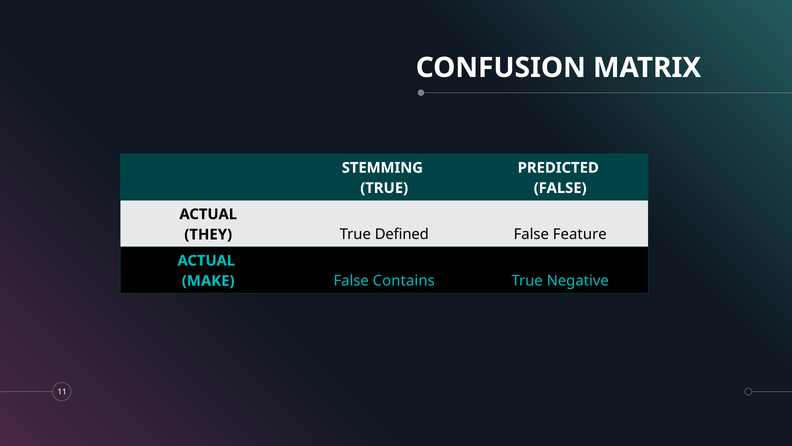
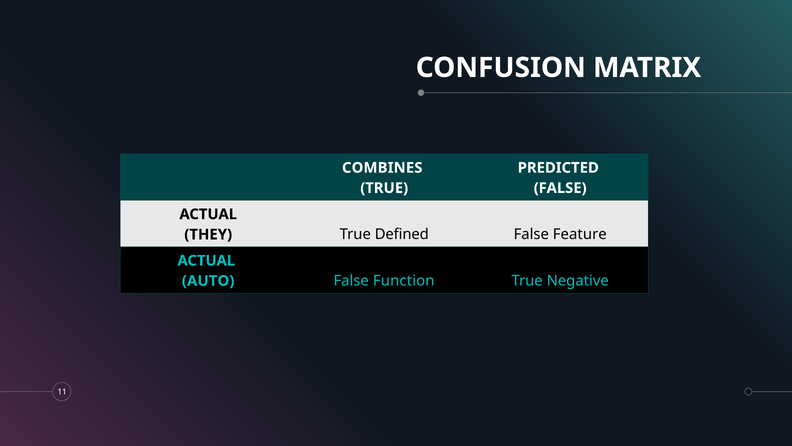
STEMMING: STEMMING -> COMBINES
MAKE: MAKE -> AUTO
Contains: Contains -> Function
